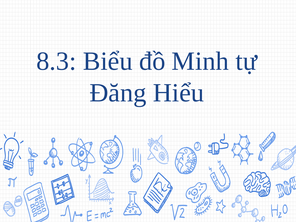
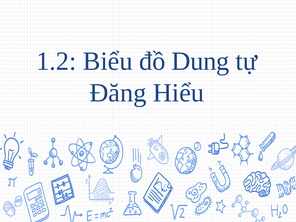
8.3: 8.3 -> 1.2
Minh: Minh -> Dung
